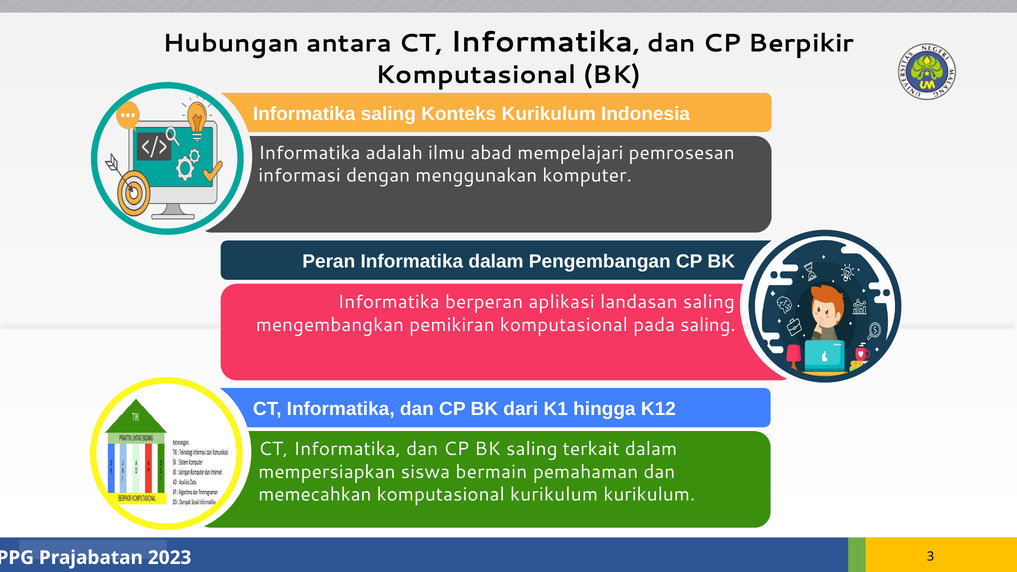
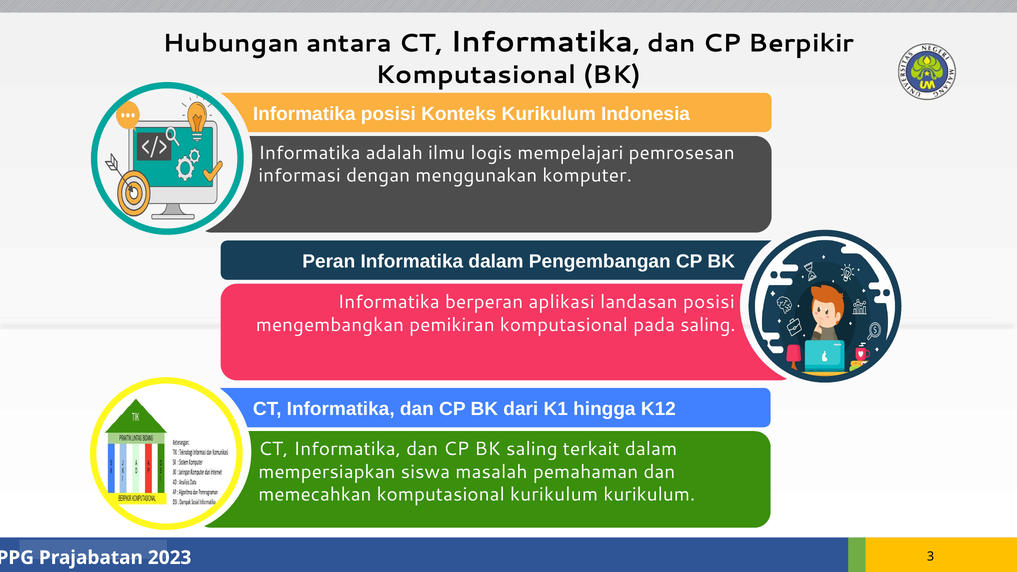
Informatika saling: saling -> posisi
abad: abad -> logis
landasan saling: saling -> posisi
bermain: bermain -> masalah
